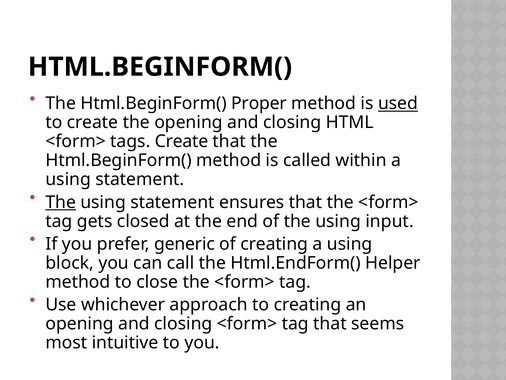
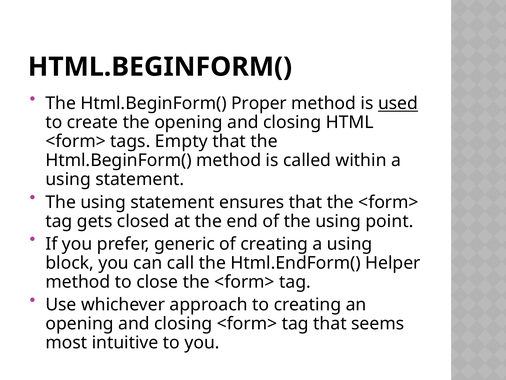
tags Create: Create -> Empty
The at (61, 202) underline: present -> none
input: input -> point
